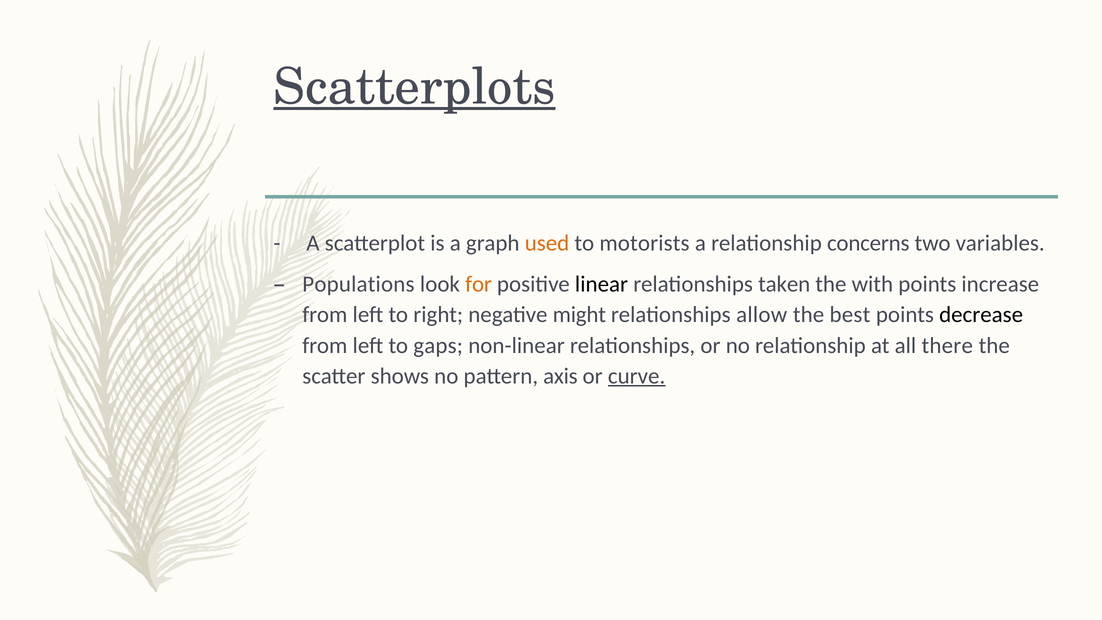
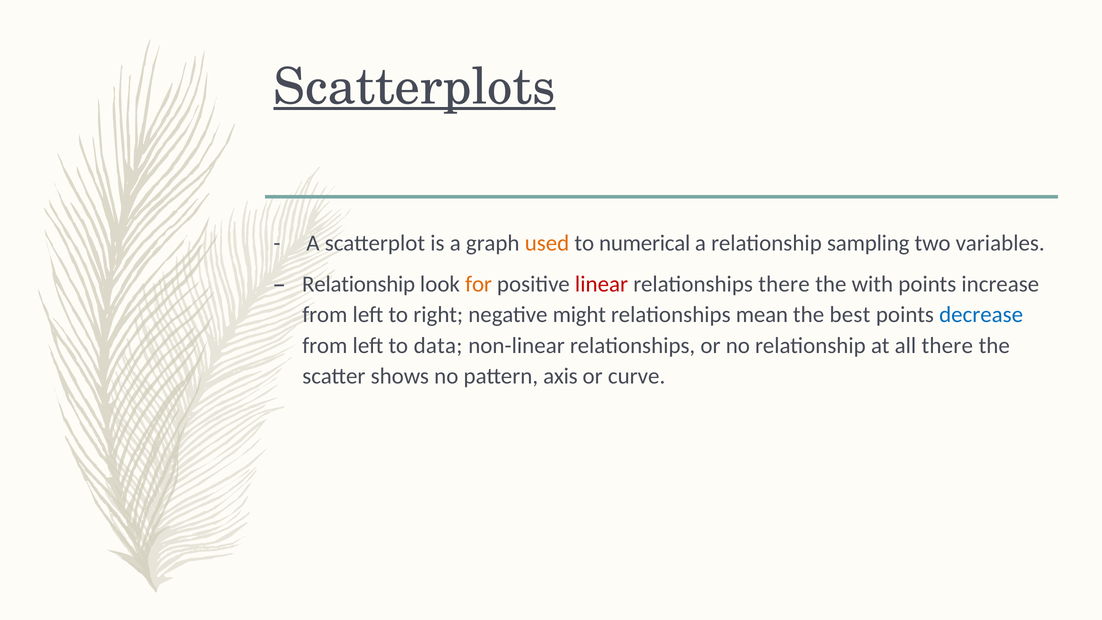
motorists: motorists -> numerical
concerns: concerns -> sampling
Populations at (358, 284): Populations -> Relationship
linear colour: black -> red
relationships taken: taken -> there
allow: allow -> mean
decrease colour: black -> blue
gaps: gaps -> data
curve underline: present -> none
